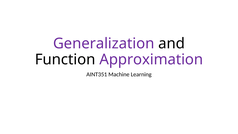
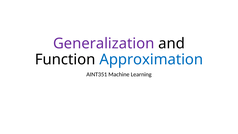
Approximation colour: purple -> blue
